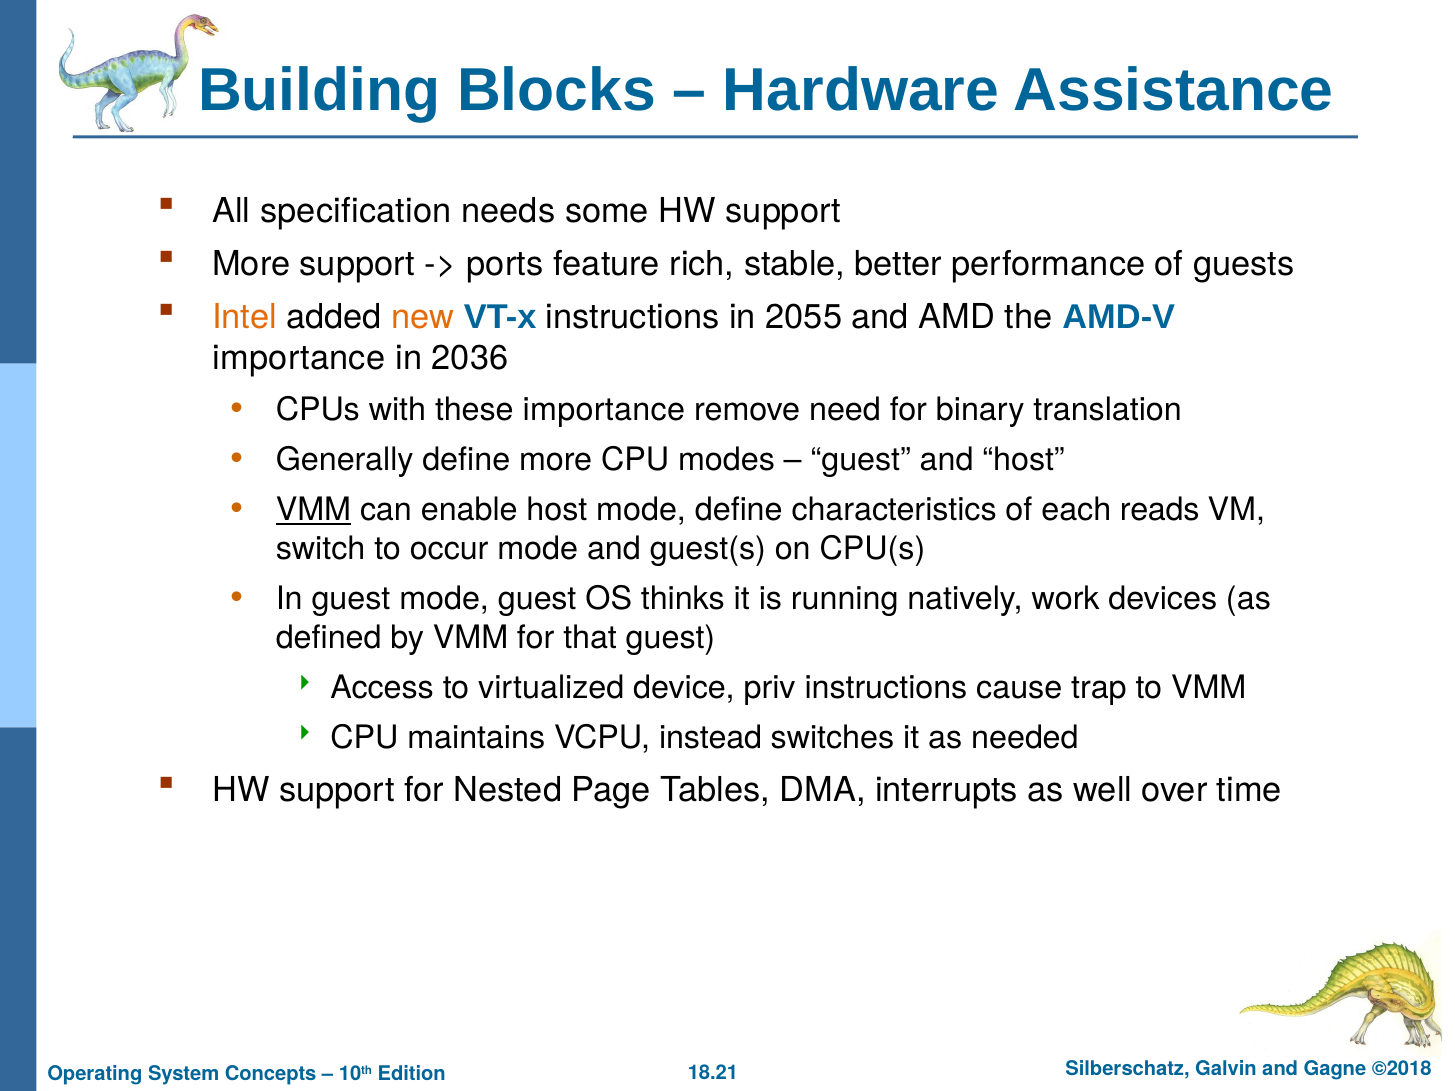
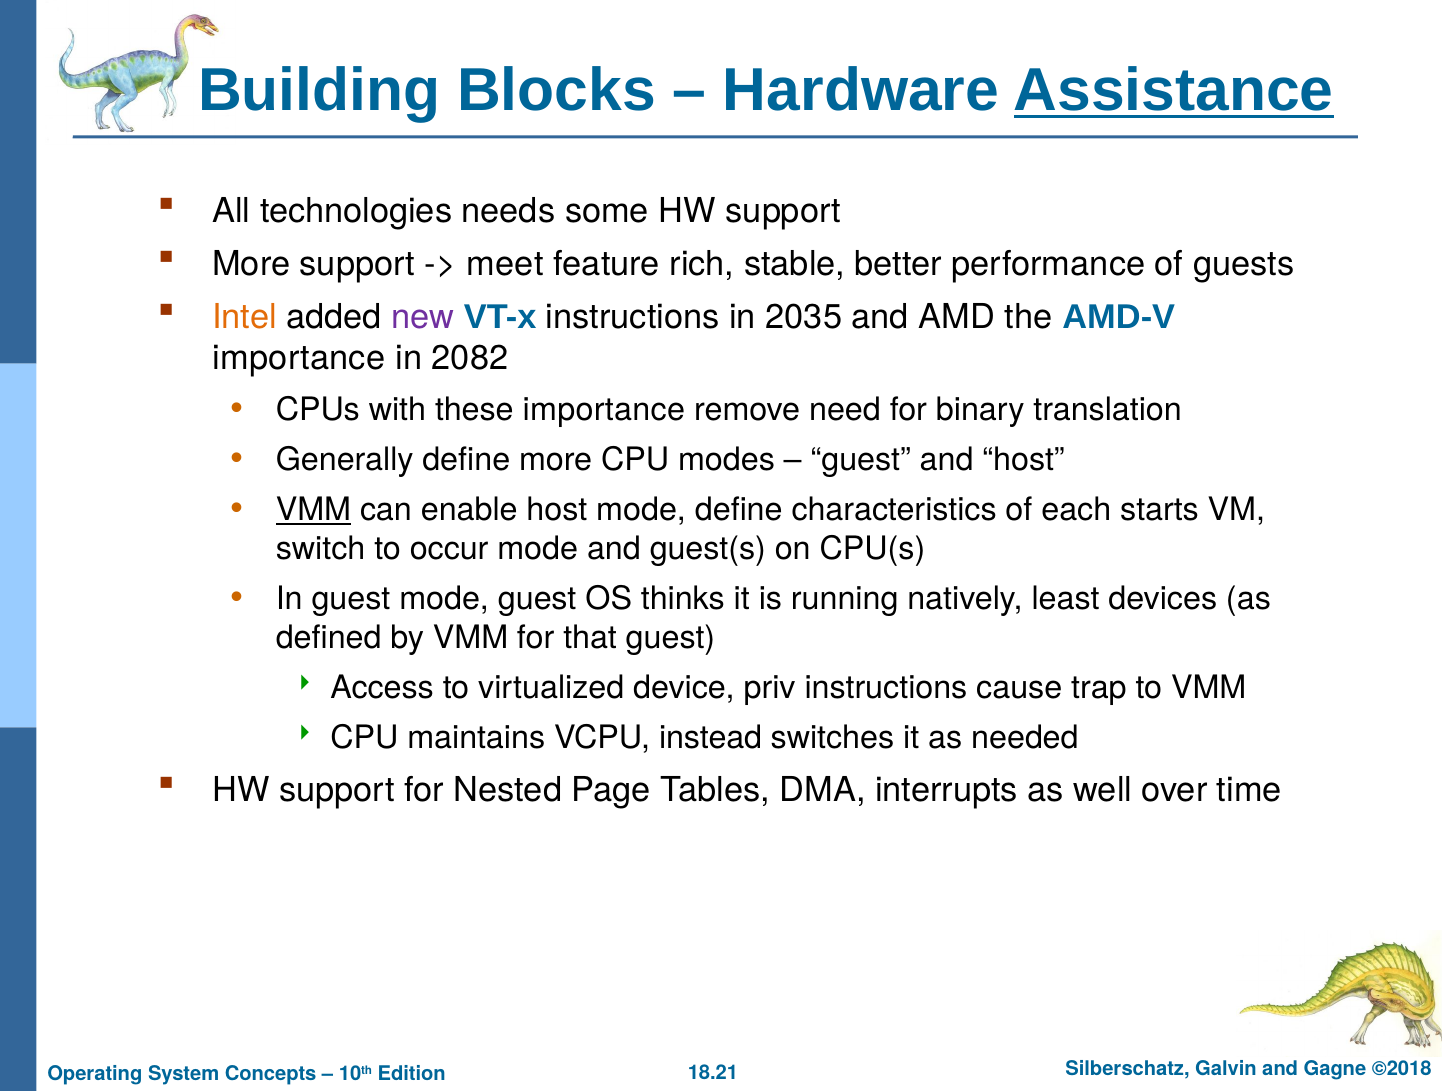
Assistance underline: none -> present
specification: specification -> technologies
ports: ports -> meet
new colour: orange -> purple
2055: 2055 -> 2035
2036: 2036 -> 2082
reads: reads -> starts
work: work -> least
